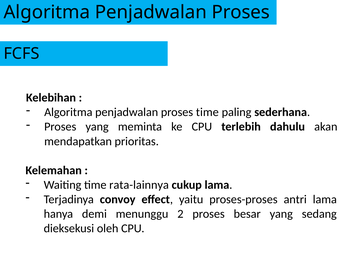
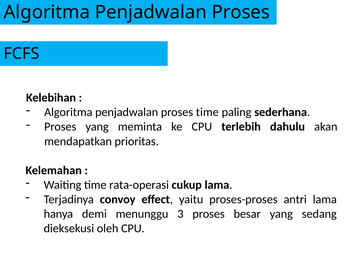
rata-lainnya: rata-lainnya -> rata-operasi
2: 2 -> 3
